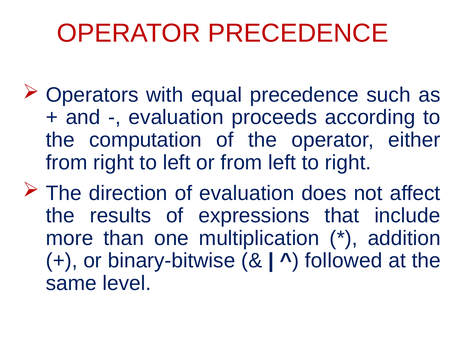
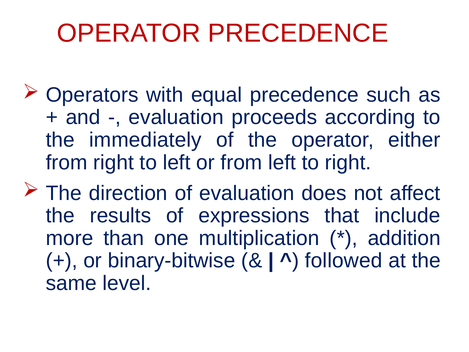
computation: computation -> immediately
